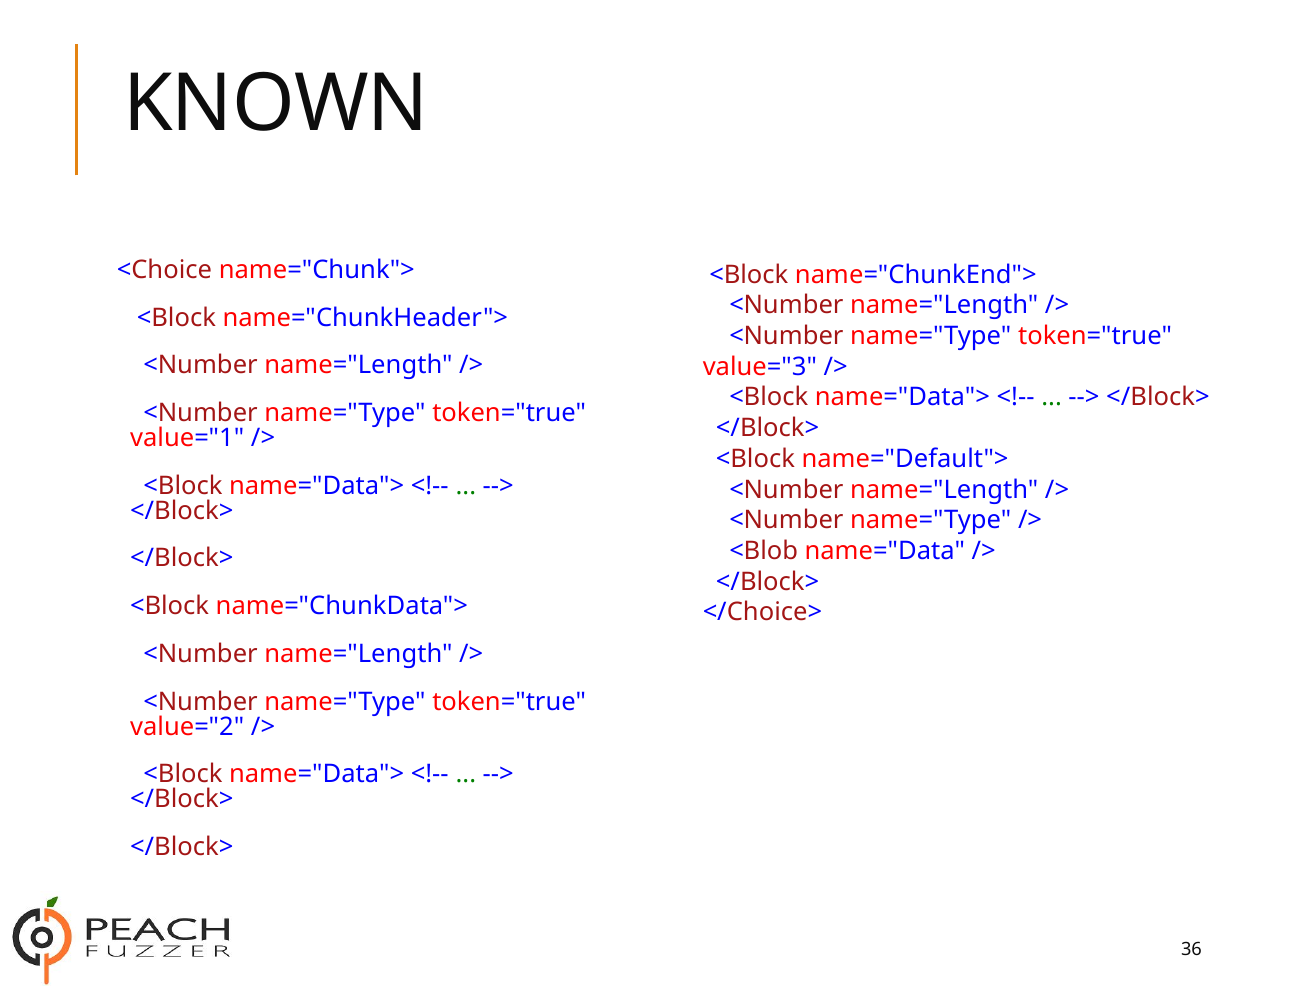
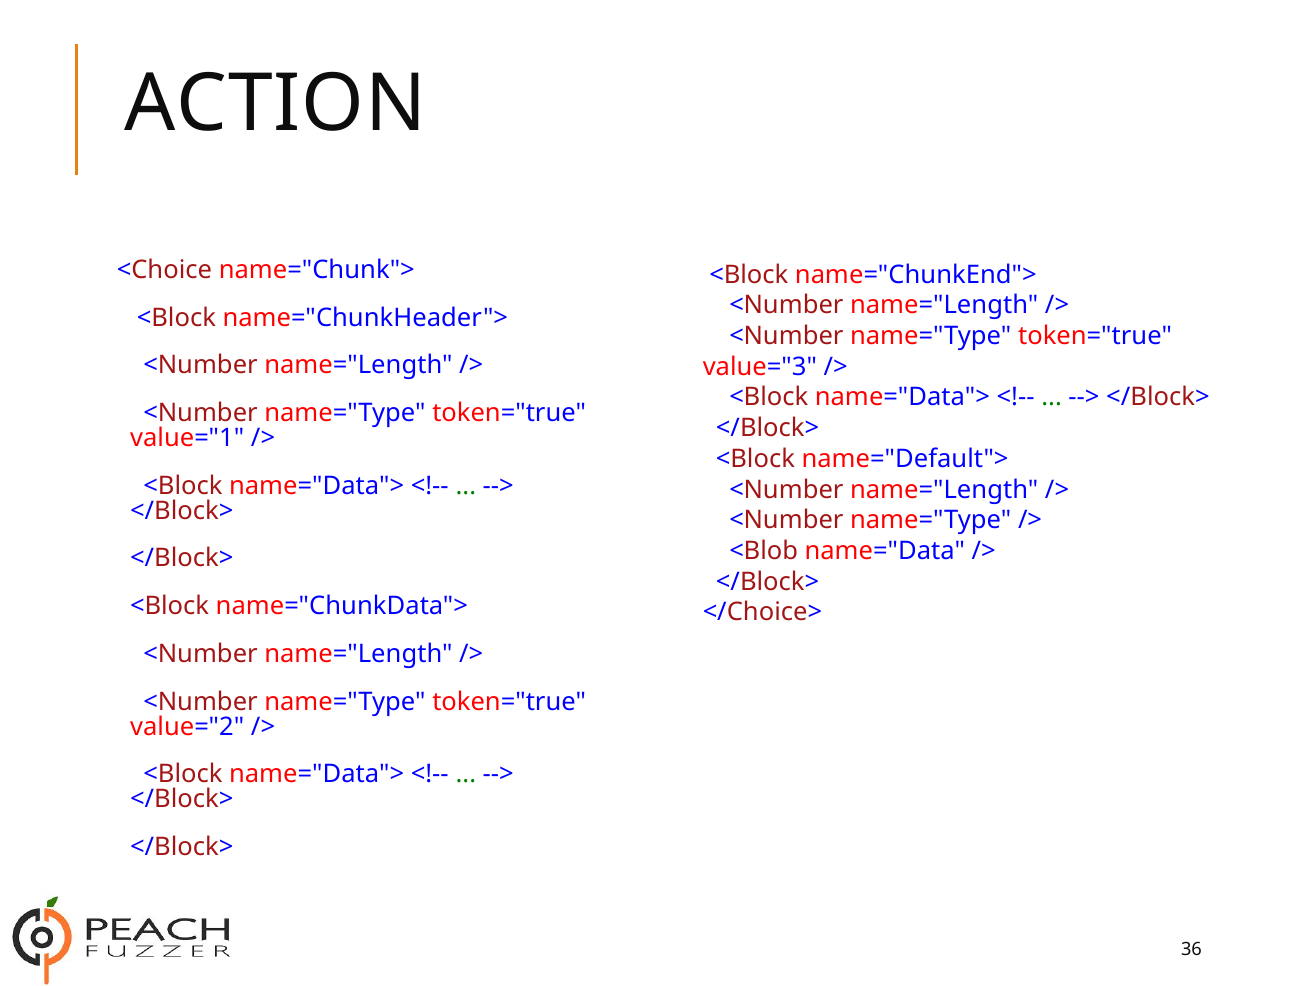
KNOWN: KNOWN -> ACTION
